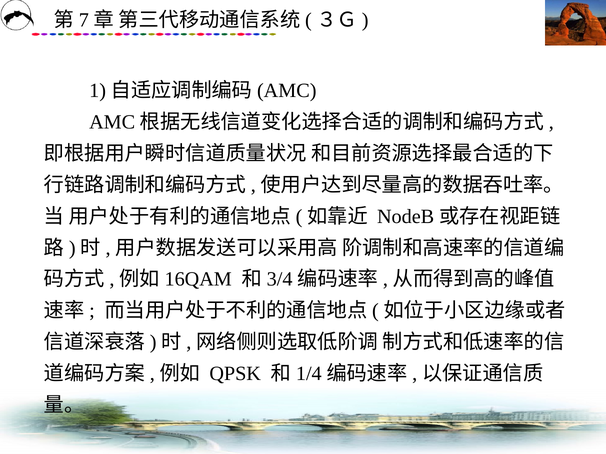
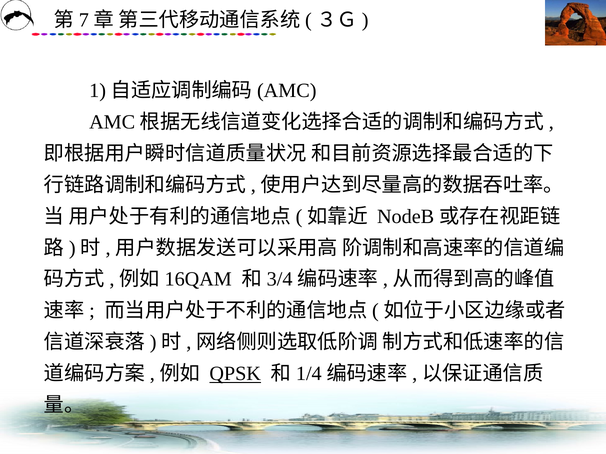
QPSK underline: none -> present
